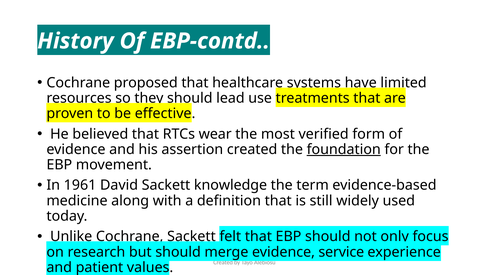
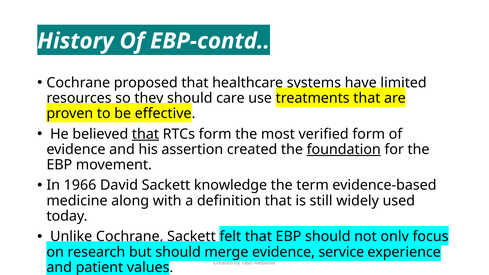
lead: lead -> care
that at (145, 134) underline: none -> present
RTCs wear: wear -> form
1961: 1961 -> 1966
